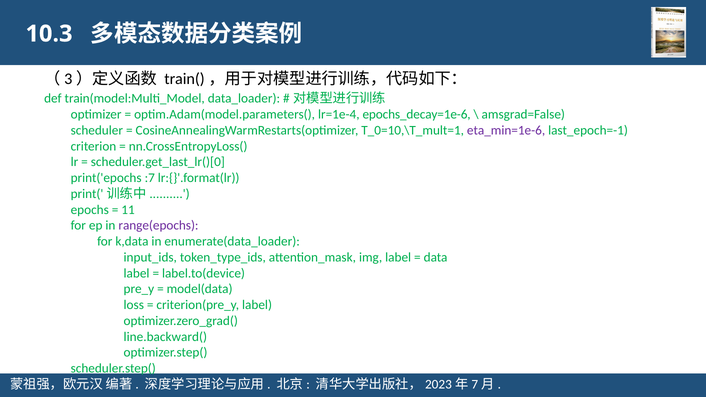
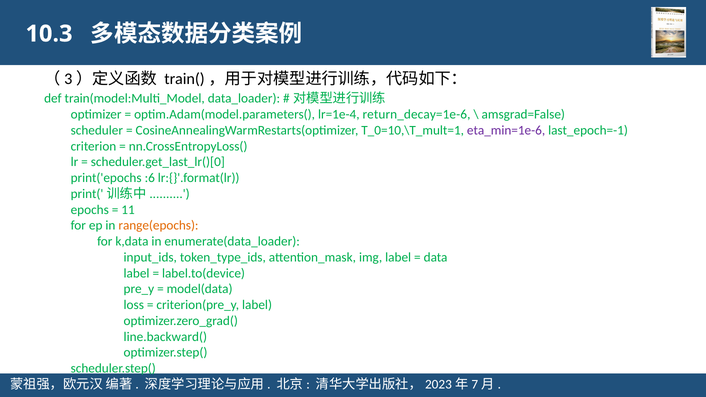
epochs_decay=1e-6: epochs_decay=1e-6 -> return_decay=1e-6
:7: :7 -> :6
range(epochs colour: purple -> orange
